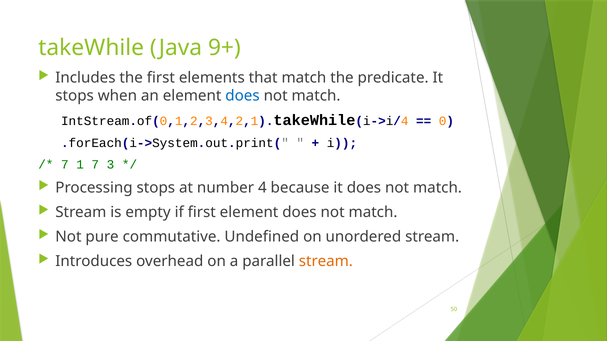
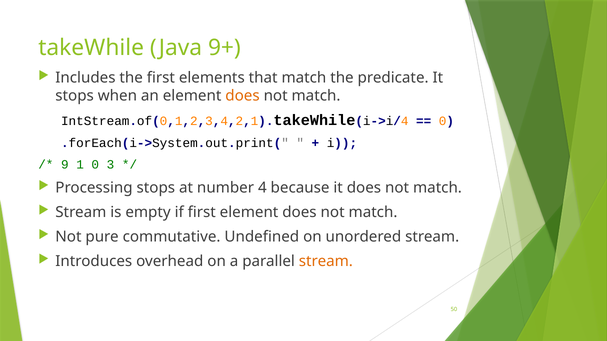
does at (243, 96) colour: blue -> orange
7 at (65, 165): 7 -> 9
1 7: 7 -> 0
